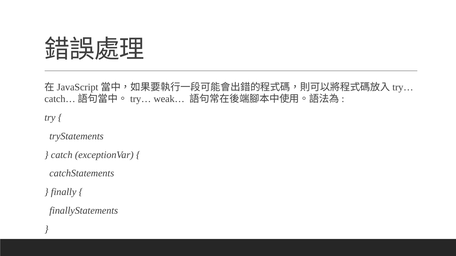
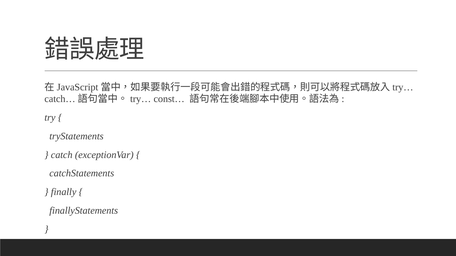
weak…: weak… -> const…
